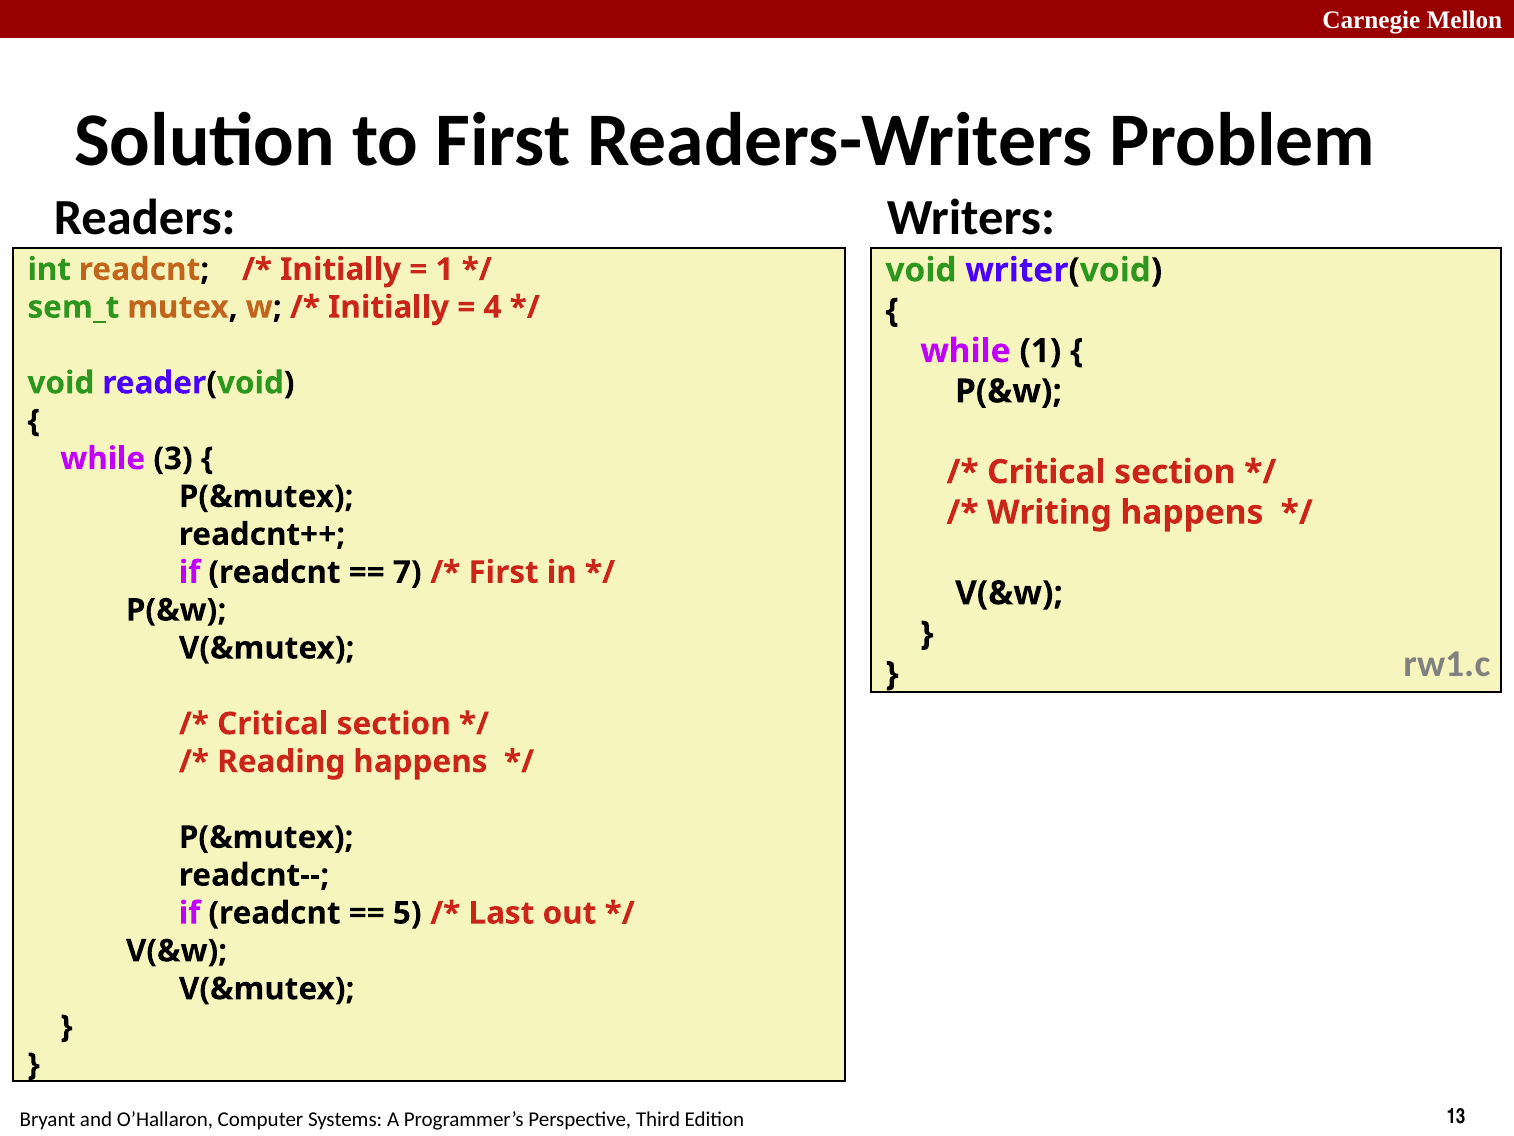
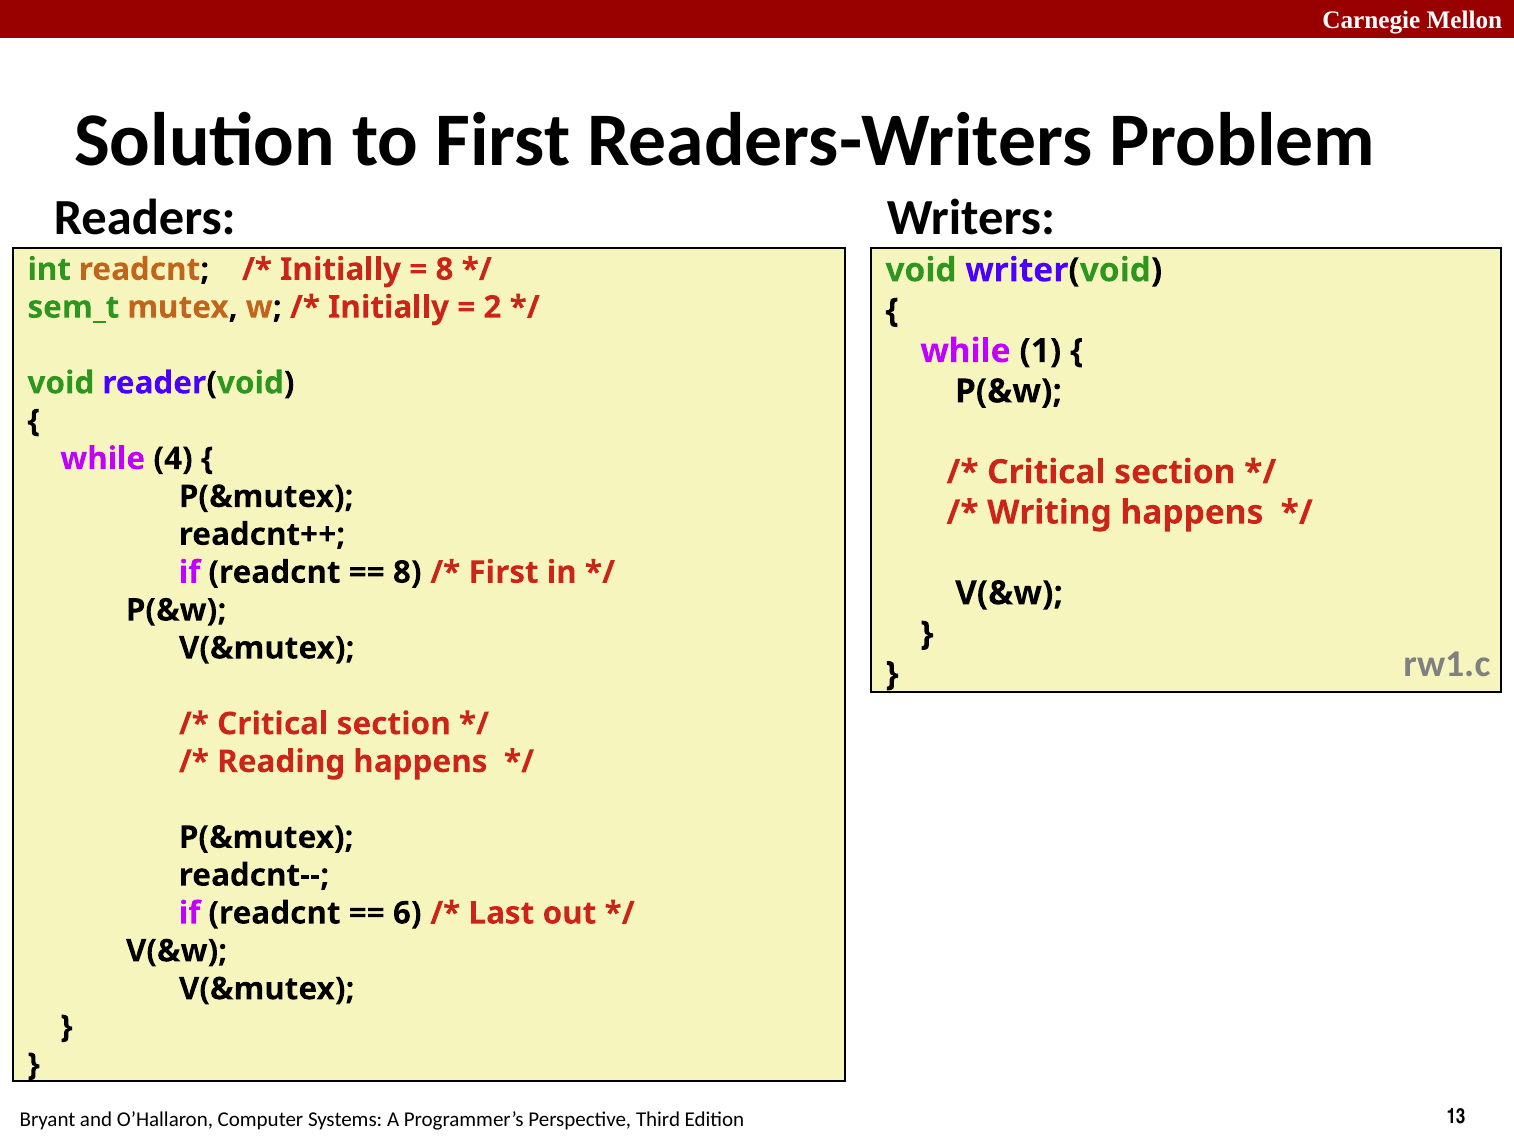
1 at (444, 269): 1 -> 8
4: 4 -> 2
3: 3 -> 4
7 at (407, 572): 7 -> 8
5: 5 -> 6
